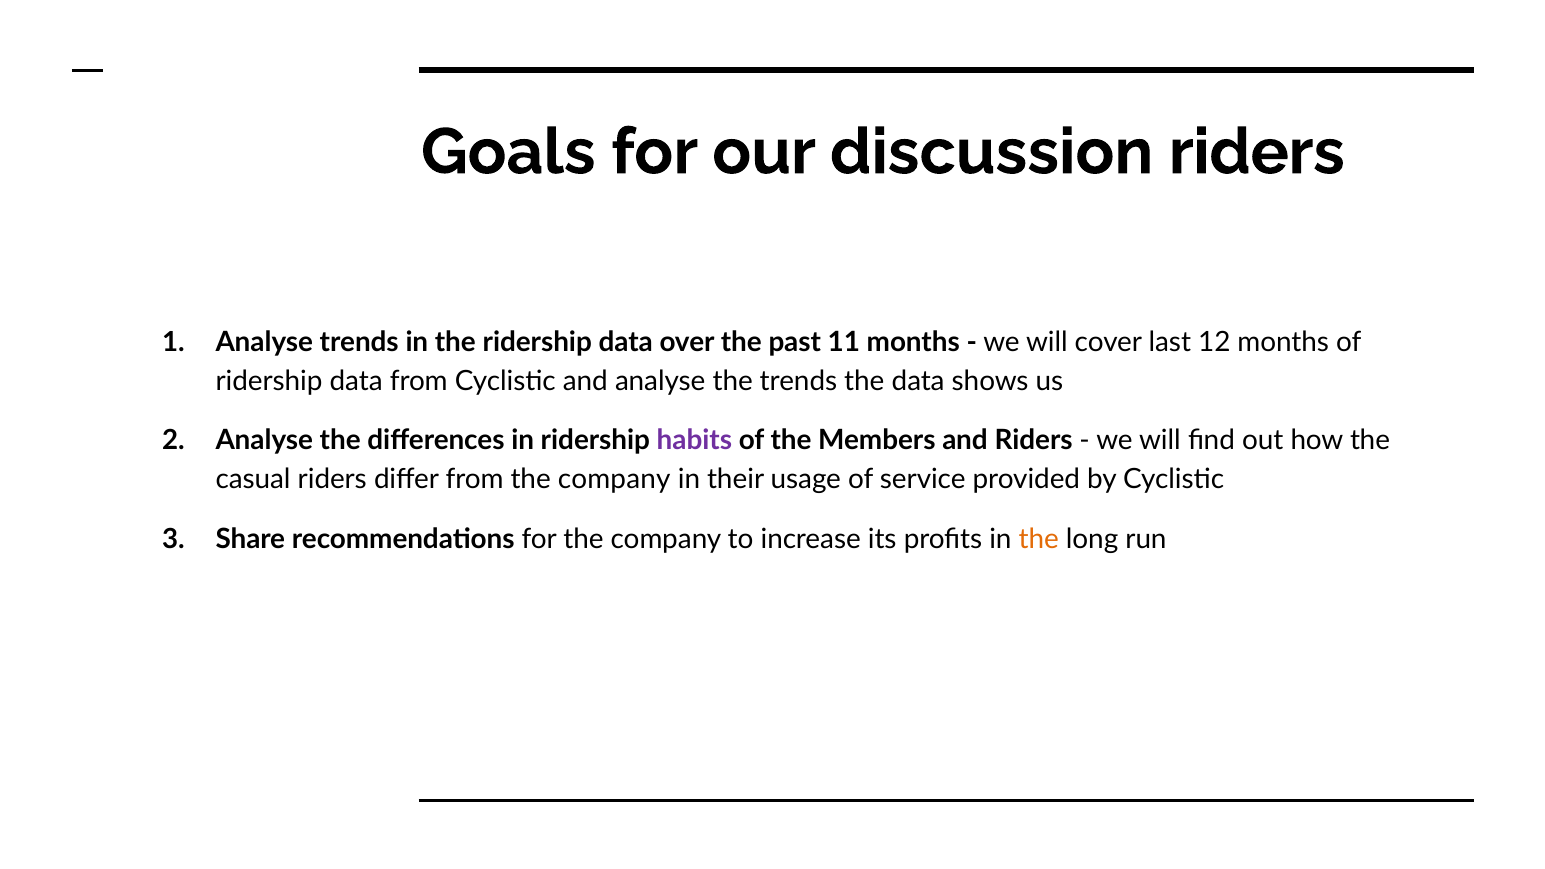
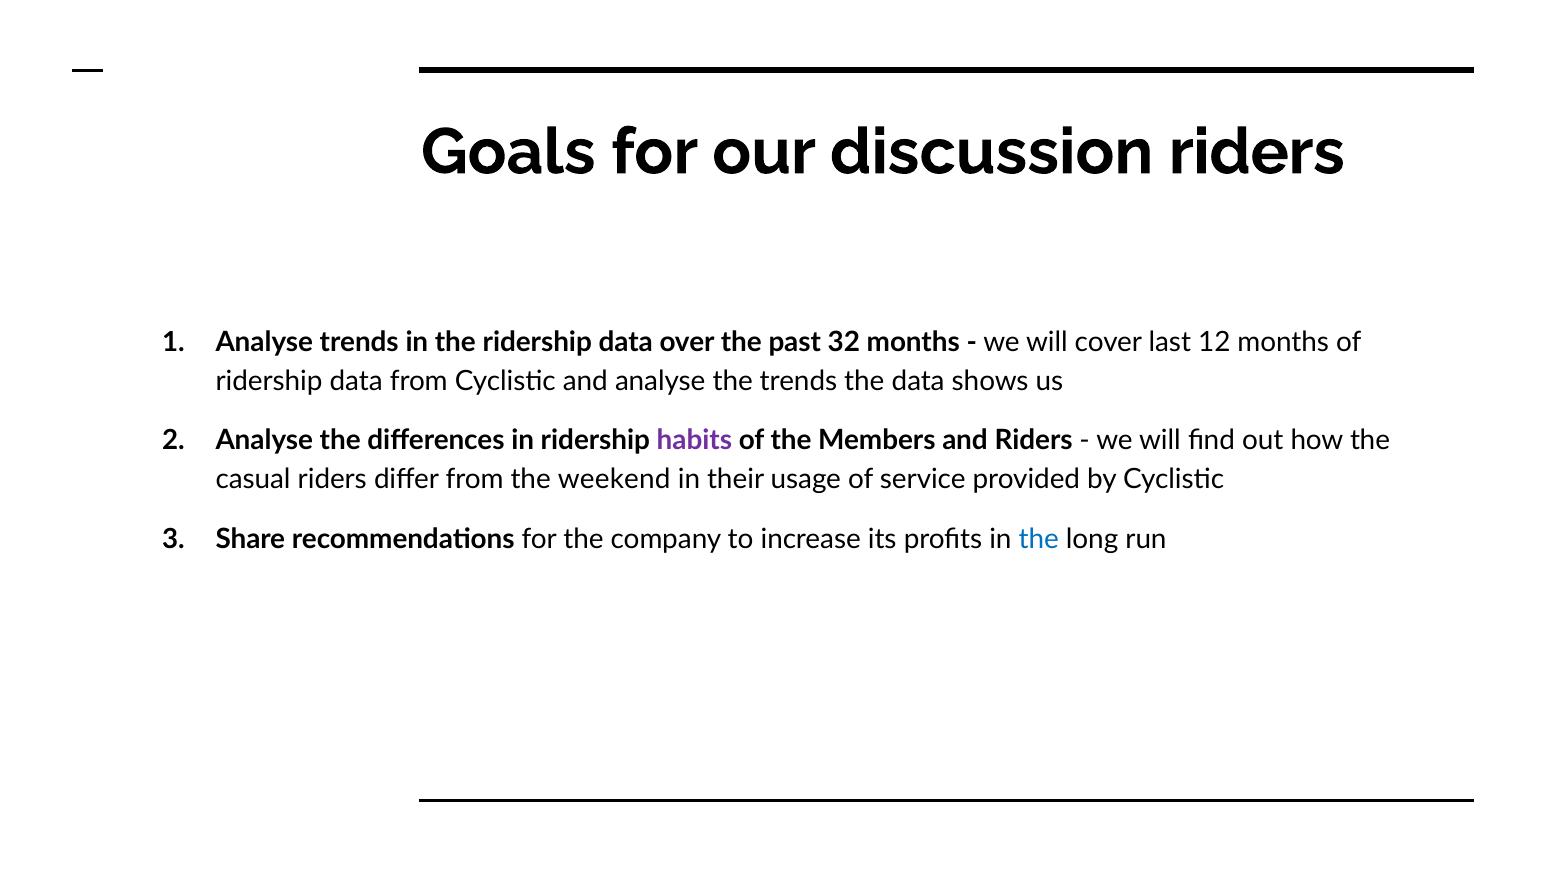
11: 11 -> 32
from the company: company -> weekend
the at (1039, 539) colour: orange -> blue
